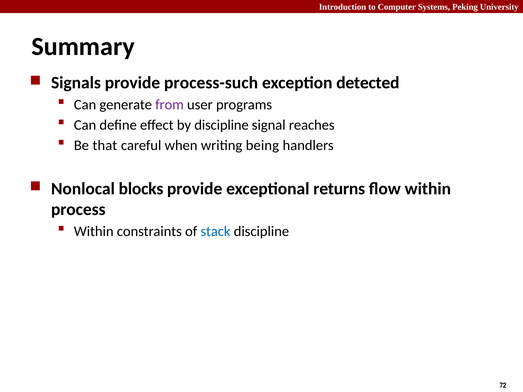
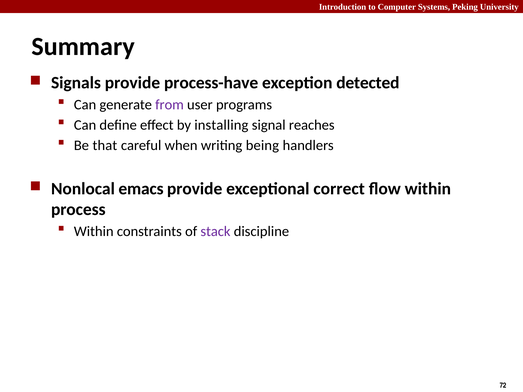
process-such: process-such -> process-have
by discipline: discipline -> installing
blocks: blocks -> emacs
returns: returns -> correct
stack colour: blue -> purple
